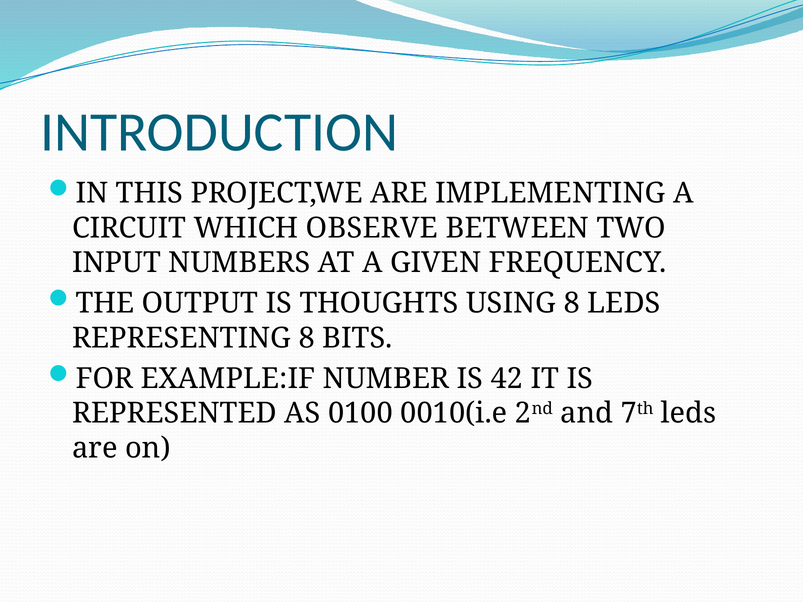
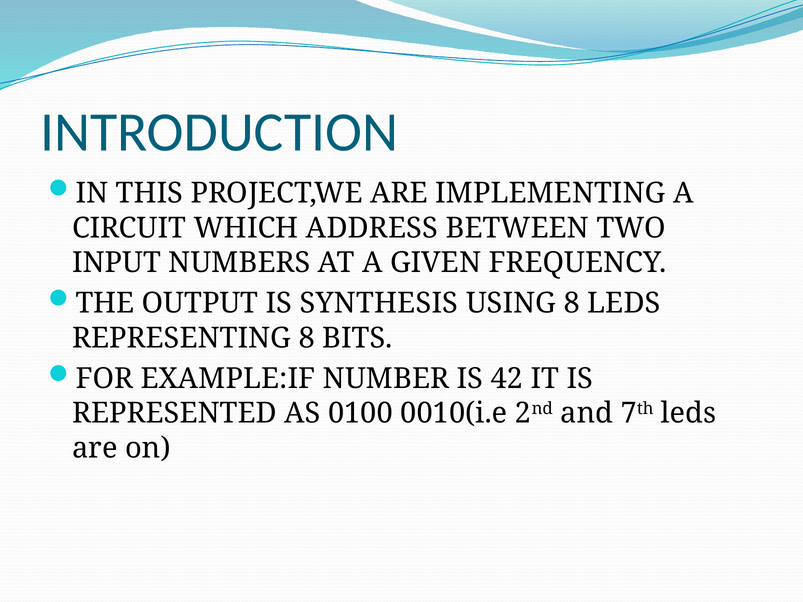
OBSERVE: OBSERVE -> ADDRESS
THOUGHTS: THOUGHTS -> SYNTHESIS
